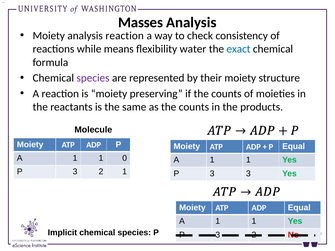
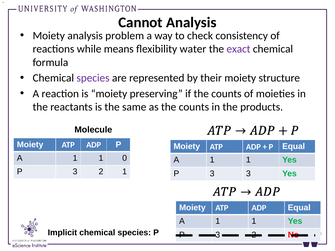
Masses: Masses -> Cannot
analysis reaction: reaction -> problem
exact colour: blue -> purple
